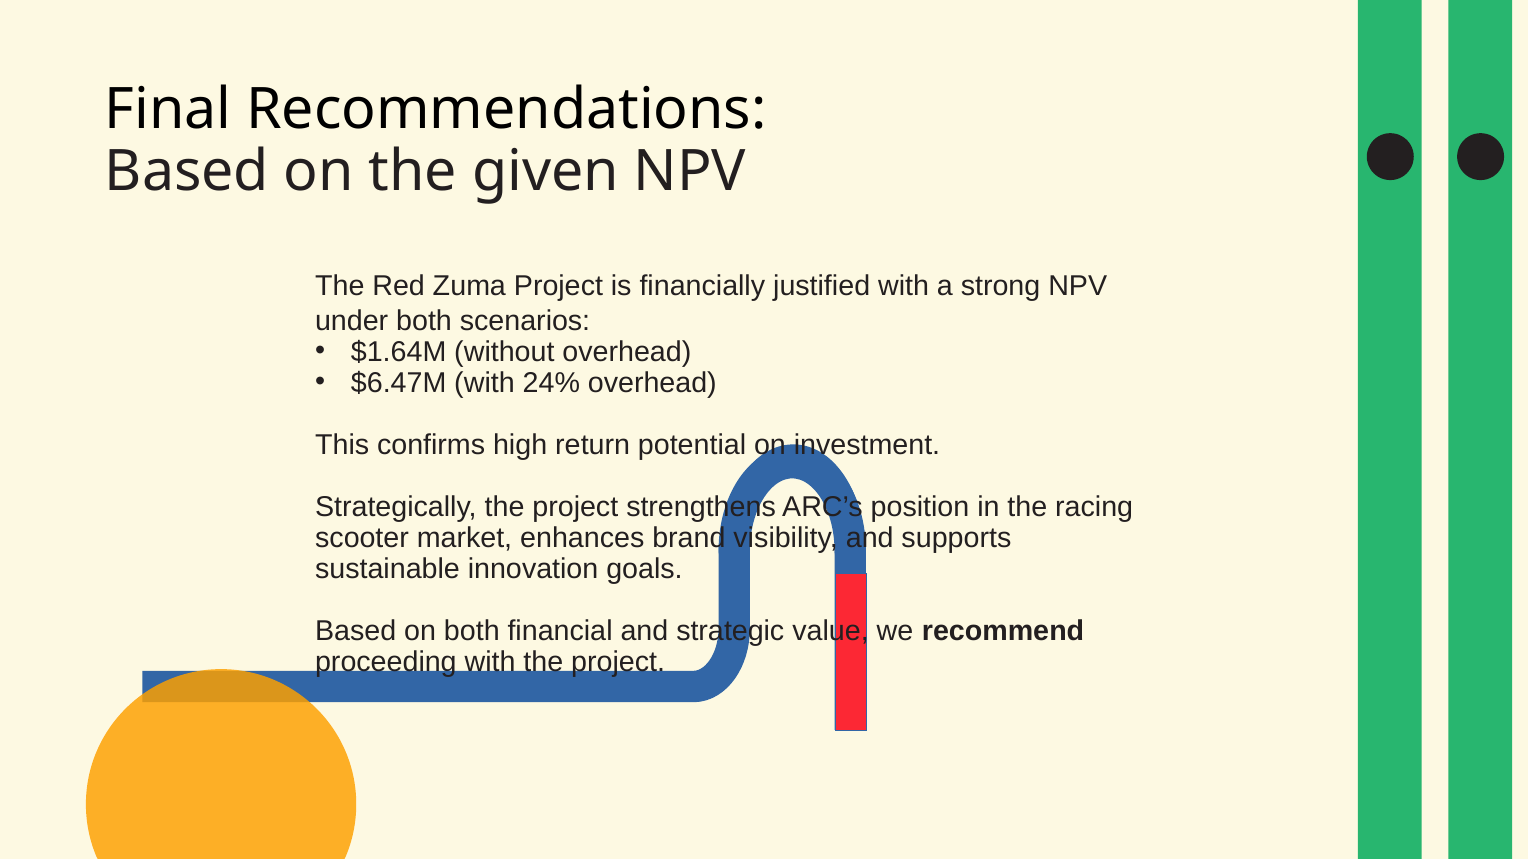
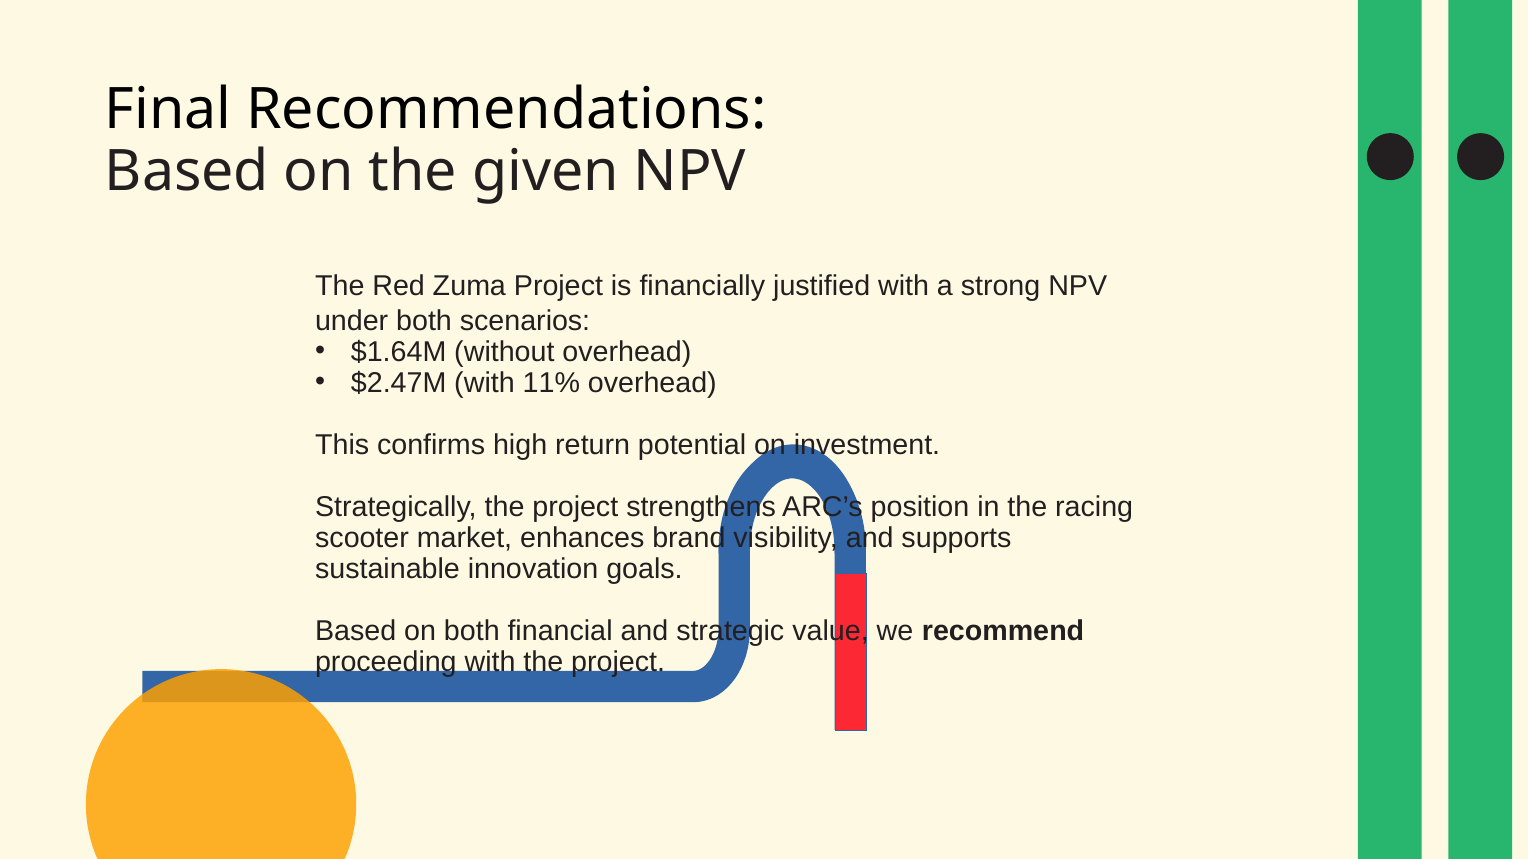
$6.47M: $6.47M -> $2.47M
24%: 24% -> 11%
